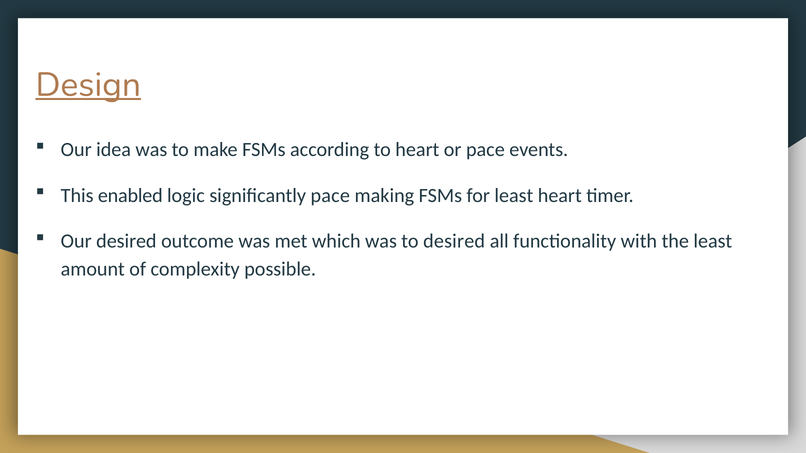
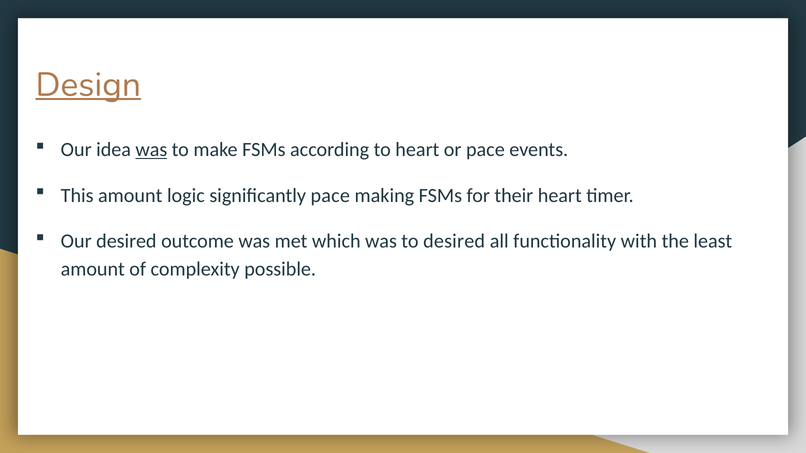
was at (151, 150) underline: none -> present
This enabled: enabled -> amount
for least: least -> their
